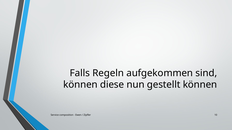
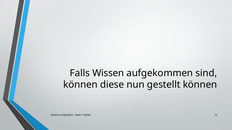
Regeln: Regeln -> Wissen
